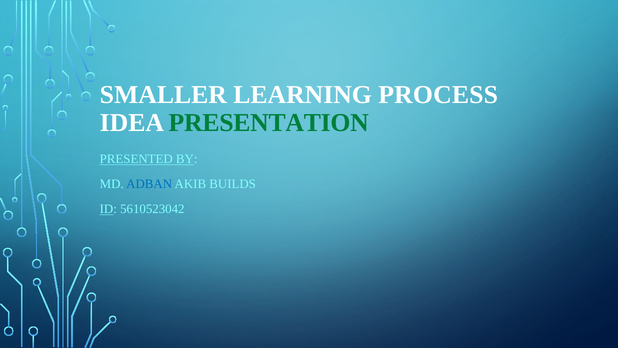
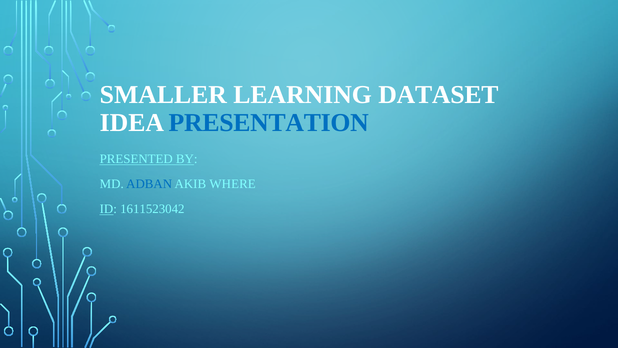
PROCESS: PROCESS -> DATASET
PRESENTATION colour: green -> blue
BUILDS: BUILDS -> WHERE
5610523042: 5610523042 -> 1611523042
